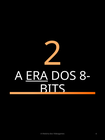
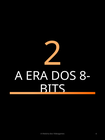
ERA underline: present -> none
